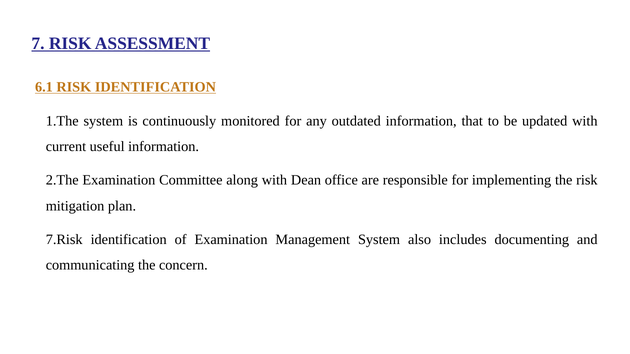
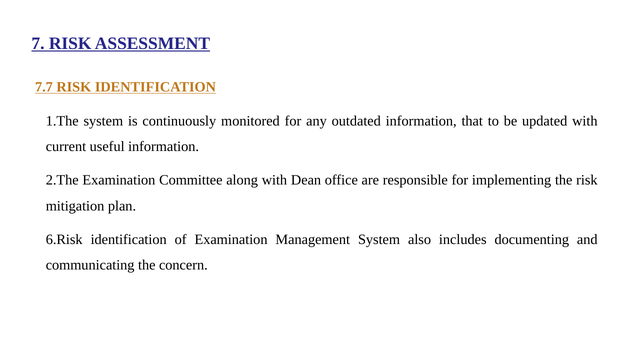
6.1: 6.1 -> 7.7
7.Risk: 7.Risk -> 6.Risk
